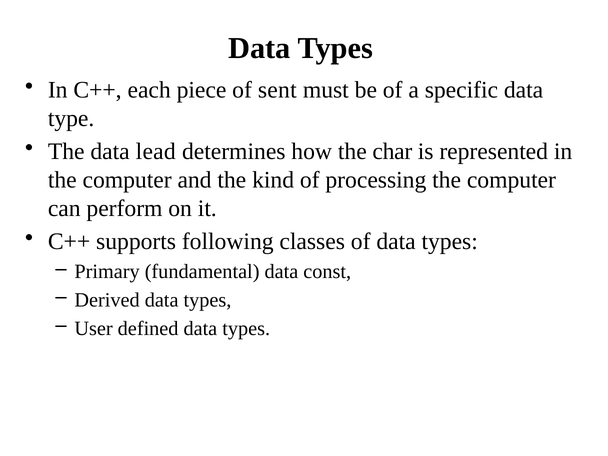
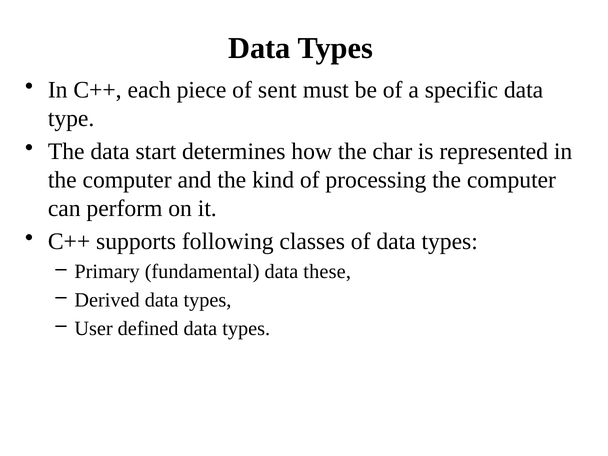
lead: lead -> start
const: const -> these
